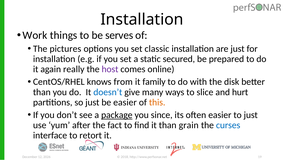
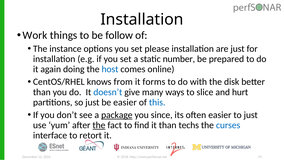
serves: serves -> follow
pictures: pictures -> instance
classic: classic -> please
secured: secured -> number
really: really -> doing
host colour: purple -> blue
family: family -> forms
this colour: orange -> blue
the at (99, 125) underline: none -> present
grain: grain -> techs
